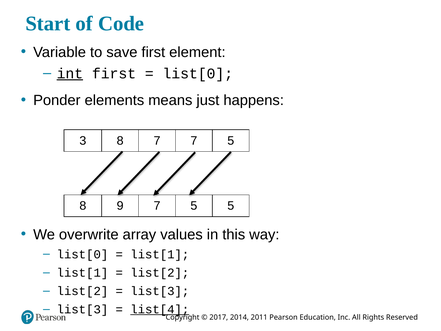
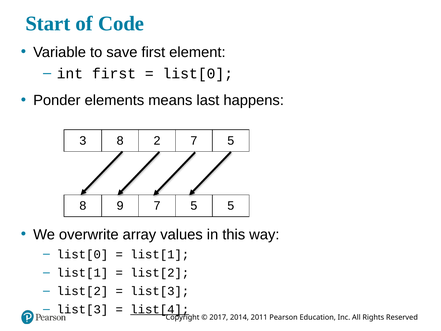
int underline: present -> none
just: just -> last
8 7: 7 -> 2
